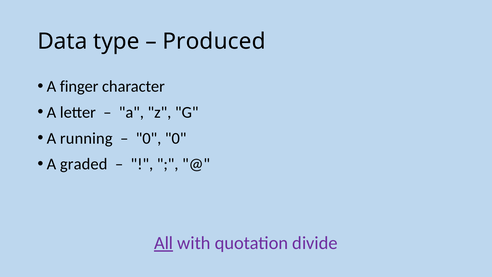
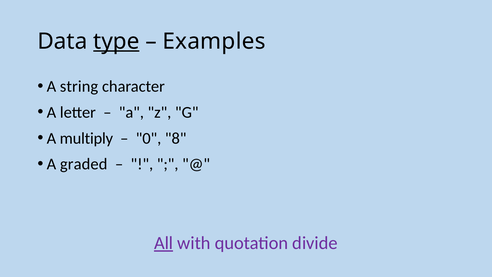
type underline: none -> present
Produced: Produced -> Examples
finger: finger -> string
running: running -> multiply
0 0: 0 -> 8
